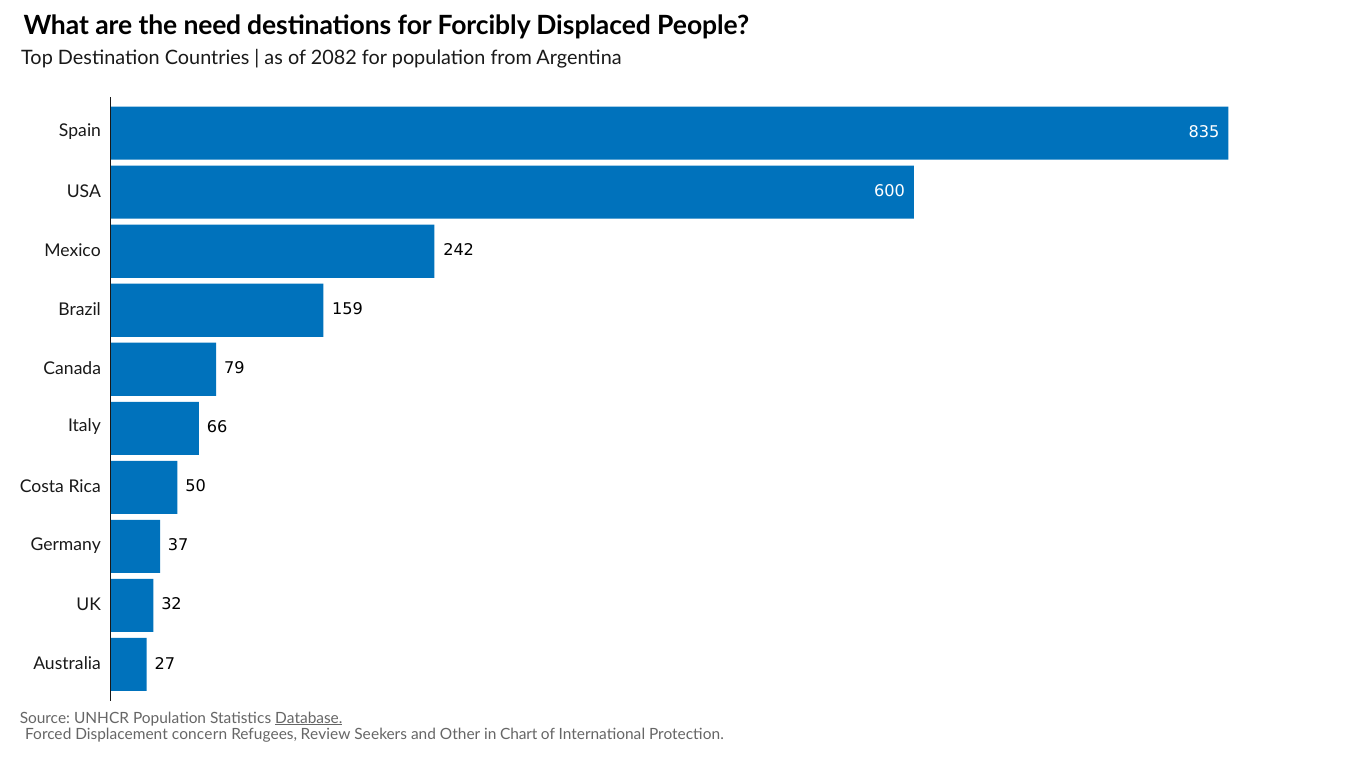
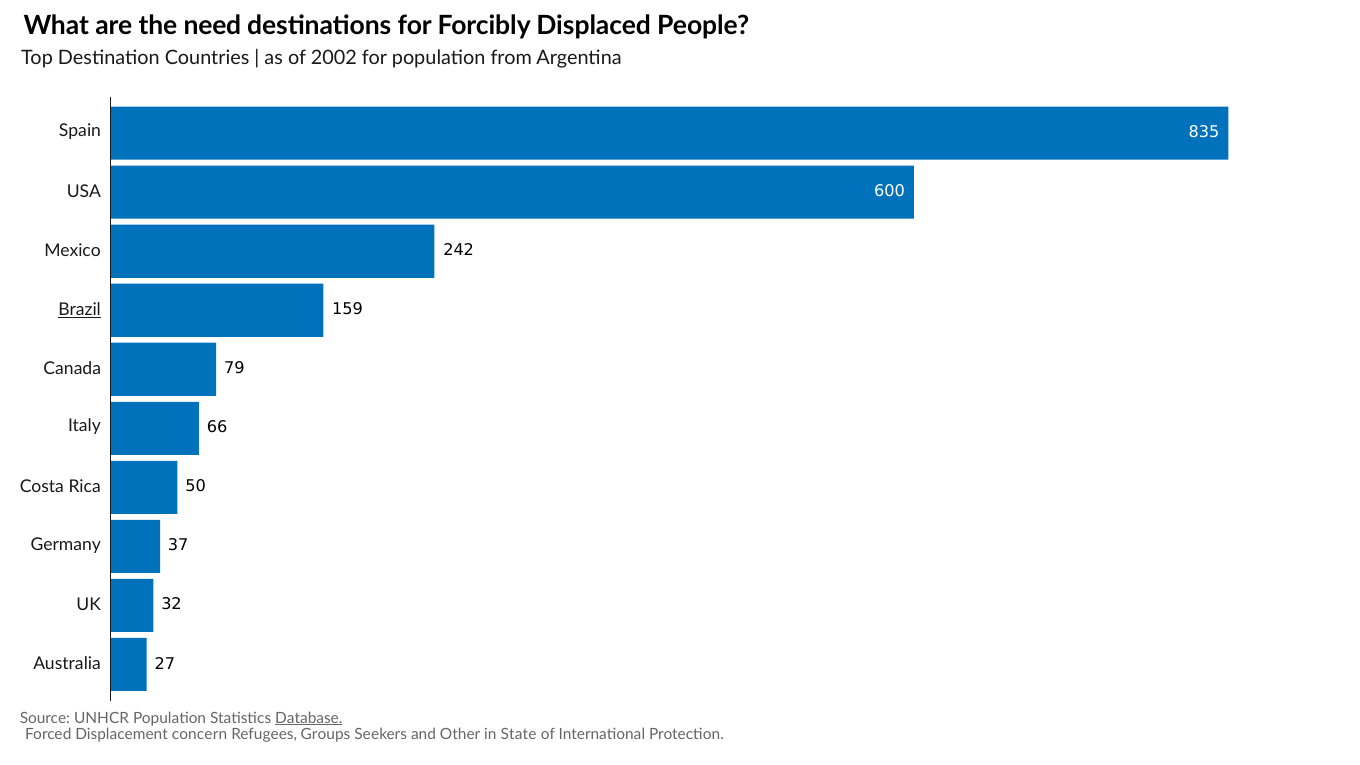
2082: 2082 -> 2002
Brazil underline: none -> present
Review: Review -> Groups
Chart: Chart -> State
